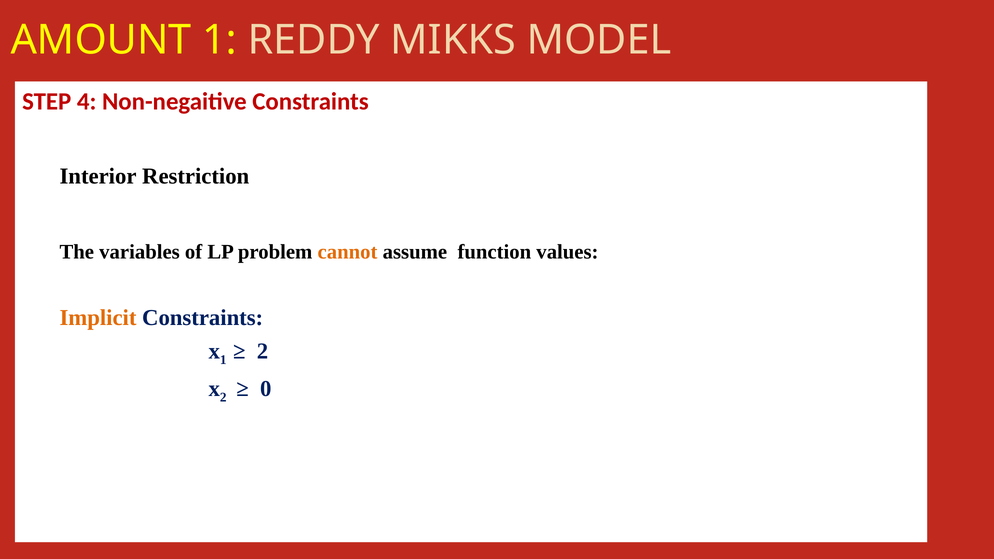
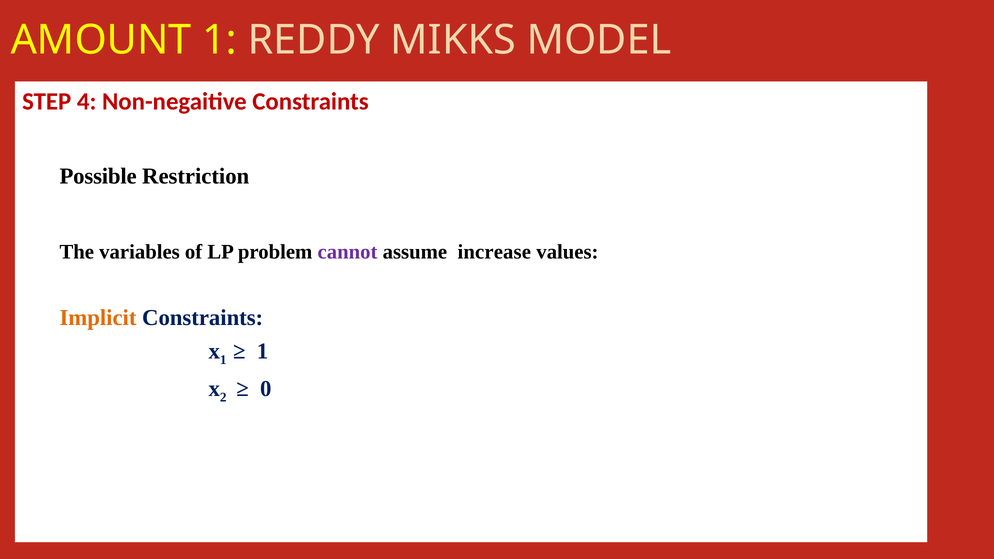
Interior: Interior -> Possible
cannot colour: orange -> purple
function: function -> increase
2 at (263, 351): 2 -> 1
